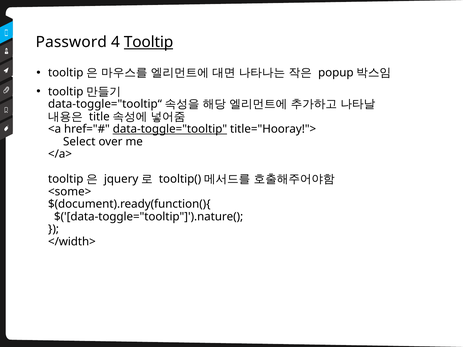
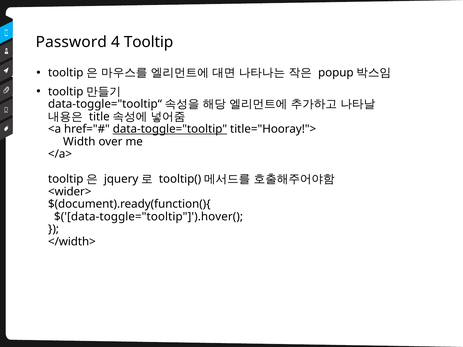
Tooltip underline: present -> none
Select: Select -> Width
<some>: <some> -> <wider>
$('[data-toggle="tooltip"]').nature(: $('[data-toggle="tooltip"]').nature( -> $('[data-toggle="tooltip"]').hover(
